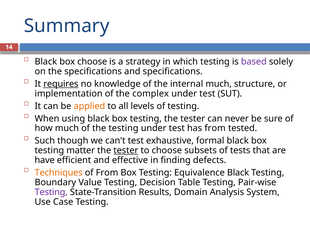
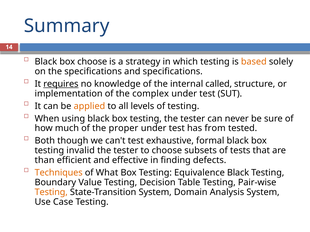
based colour: purple -> orange
internal much: much -> called
the testing: testing -> proper
Such: Such -> Both
matter: matter -> invalid
tester at (126, 151) underline: present -> none
have: have -> than
of From: From -> What
Testing at (51, 193) colour: purple -> orange
State-Transition Results: Results -> System
